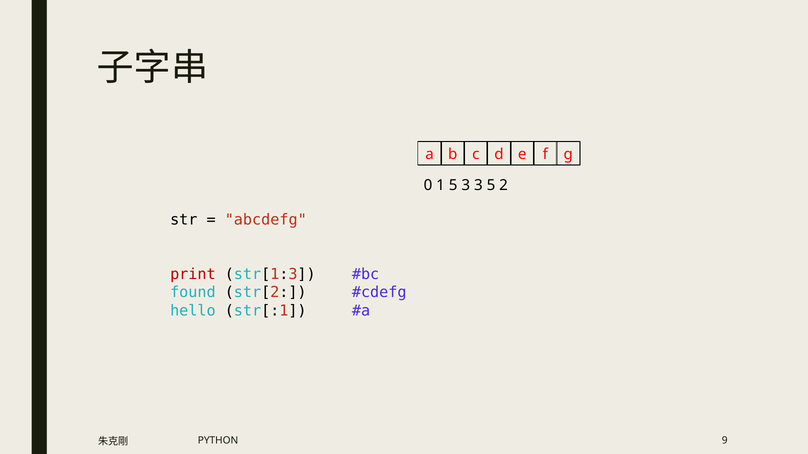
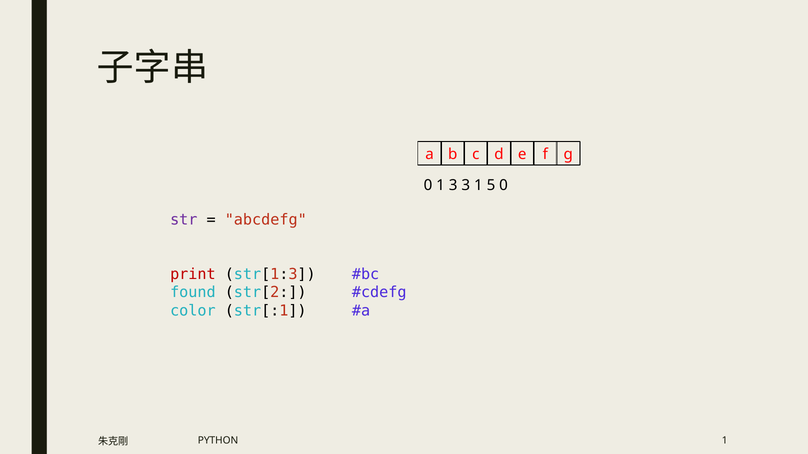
1 5: 5 -> 3
3 3: 3 -> 1
5 2: 2 -> 0
str colour: black -> purple
hello: hello -> color
PYTHON 9: 9 -> 1
